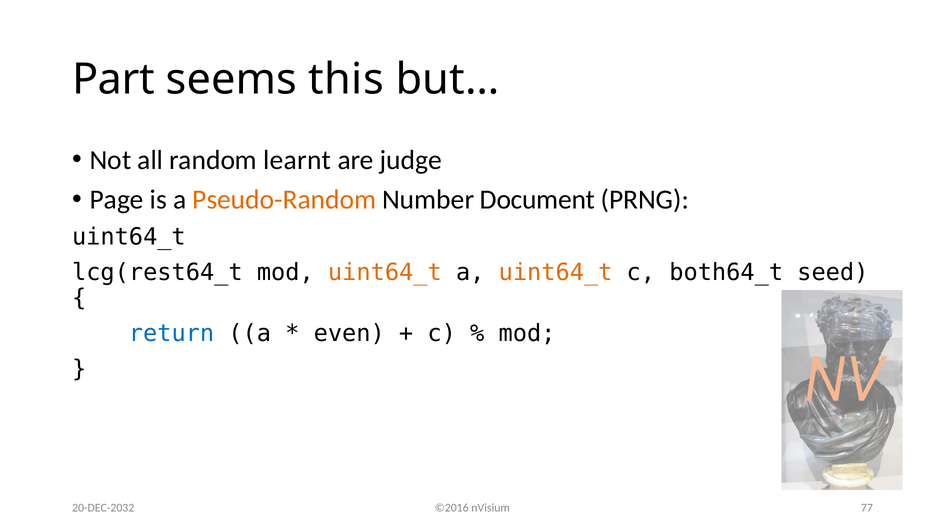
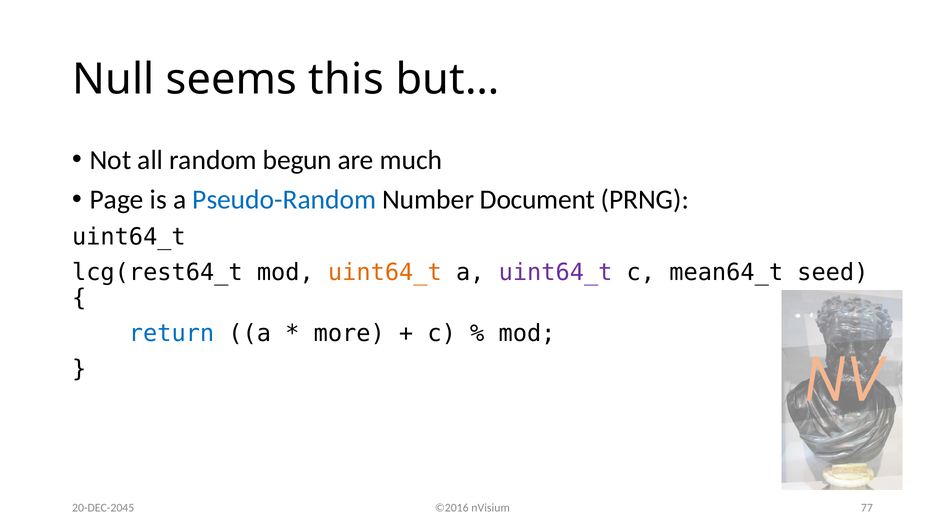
Part: Part -> Null
learnt: learnt -> begun
judge: judge -> much
Pseudo-Random colour: orange -> blue
uint64_t at (556, 272) colour: orange -> purple
both64_t: both64_t -> mean64_t
even: even -> more
20-DEC-2032: 20-DEC-2032 -> 20-DEC-2045
